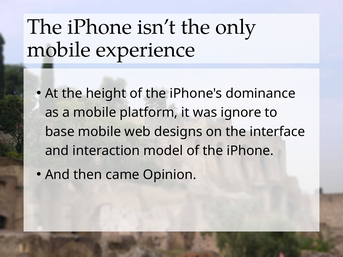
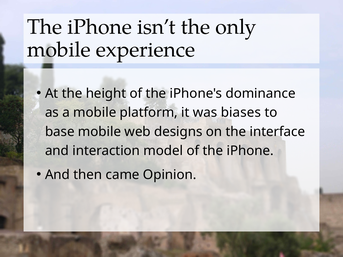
ignore: ignore -> biases
